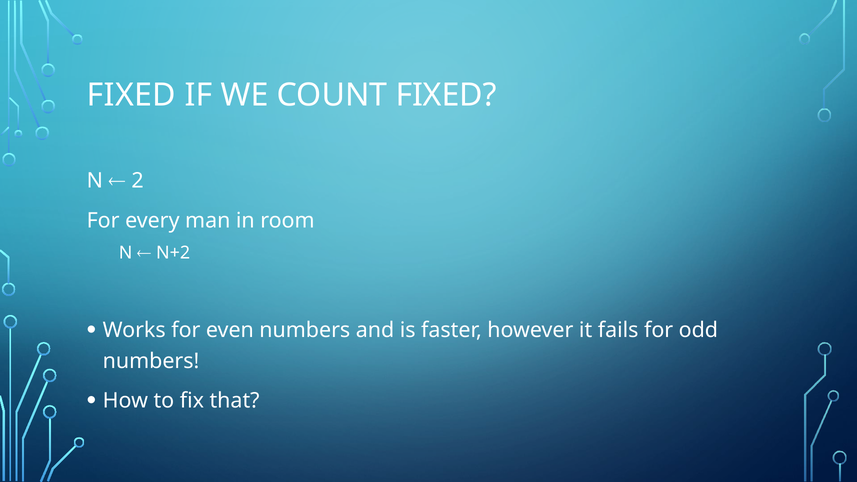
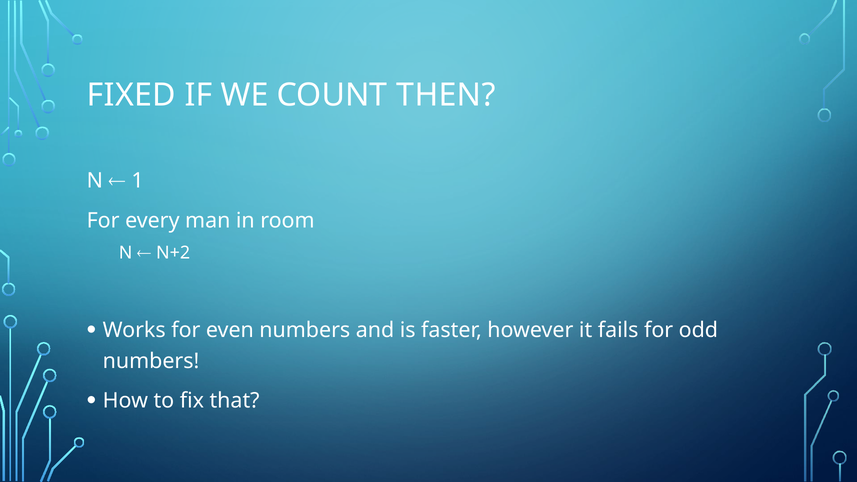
COUNT FIXED: FIXED -> THEN
2: 2 -> 1
